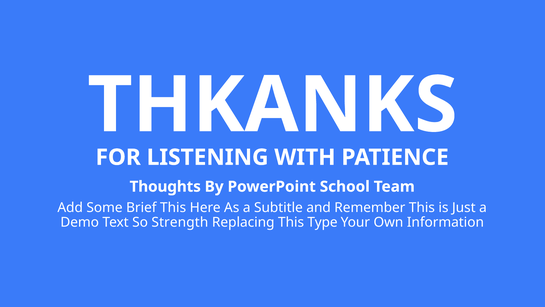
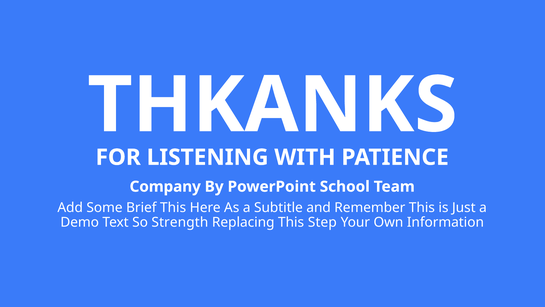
Thoughts: Thoughts -> Company
Type: Type -> Step
